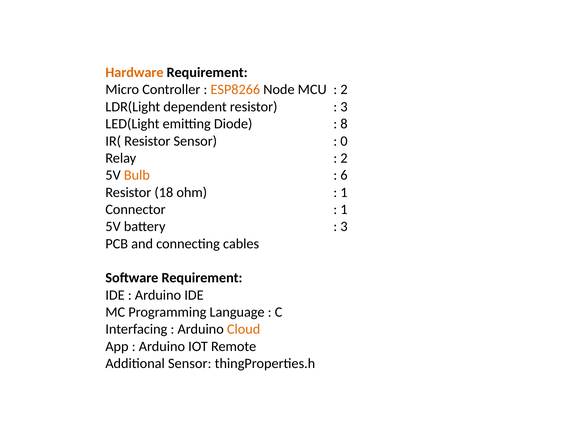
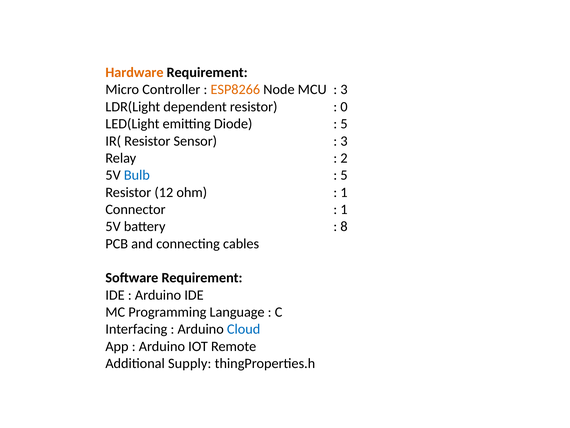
2 at (344, 90): 2 -> 3
3 at (344, 107): 3 -> 0
8 at (344, 124): 8 -> 5
0 at (344, 141): 0 -> 3
Bulb colour: orange -> blue
6 at (344, 175): 6 -> 5
18: 18 -> 12
3 at (344, 226): 3 -> 8
Cloud colour: orange -> blue
Additional Sensor: Sensor -> Supply
